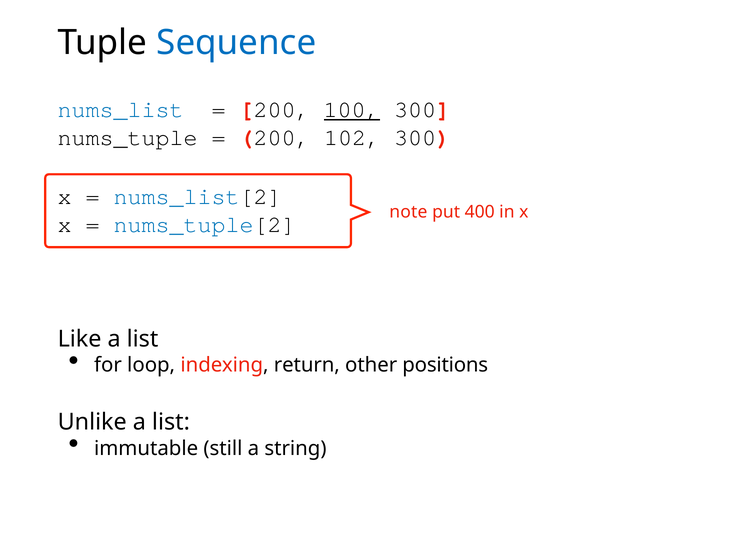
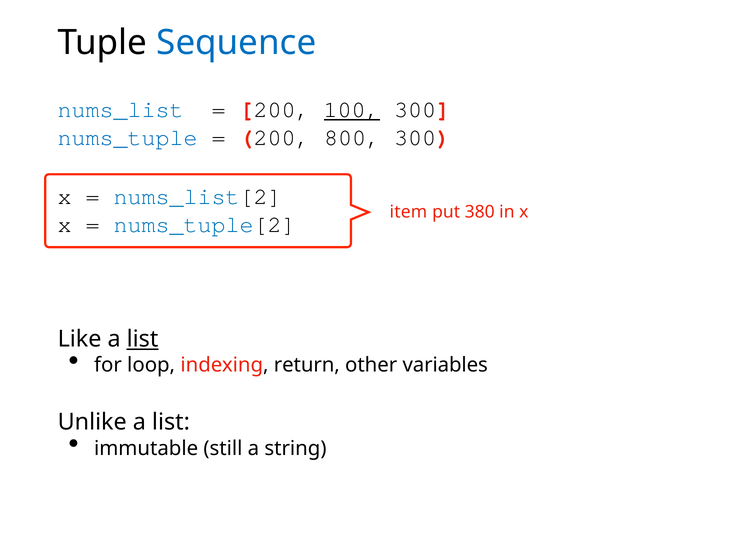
nums_tuple colour: black -> blue
102: 102 -> 800
note: note -> item
400: 400 -> 380
list at (143, 339) underline: none -> present
positions: positions -> variables
